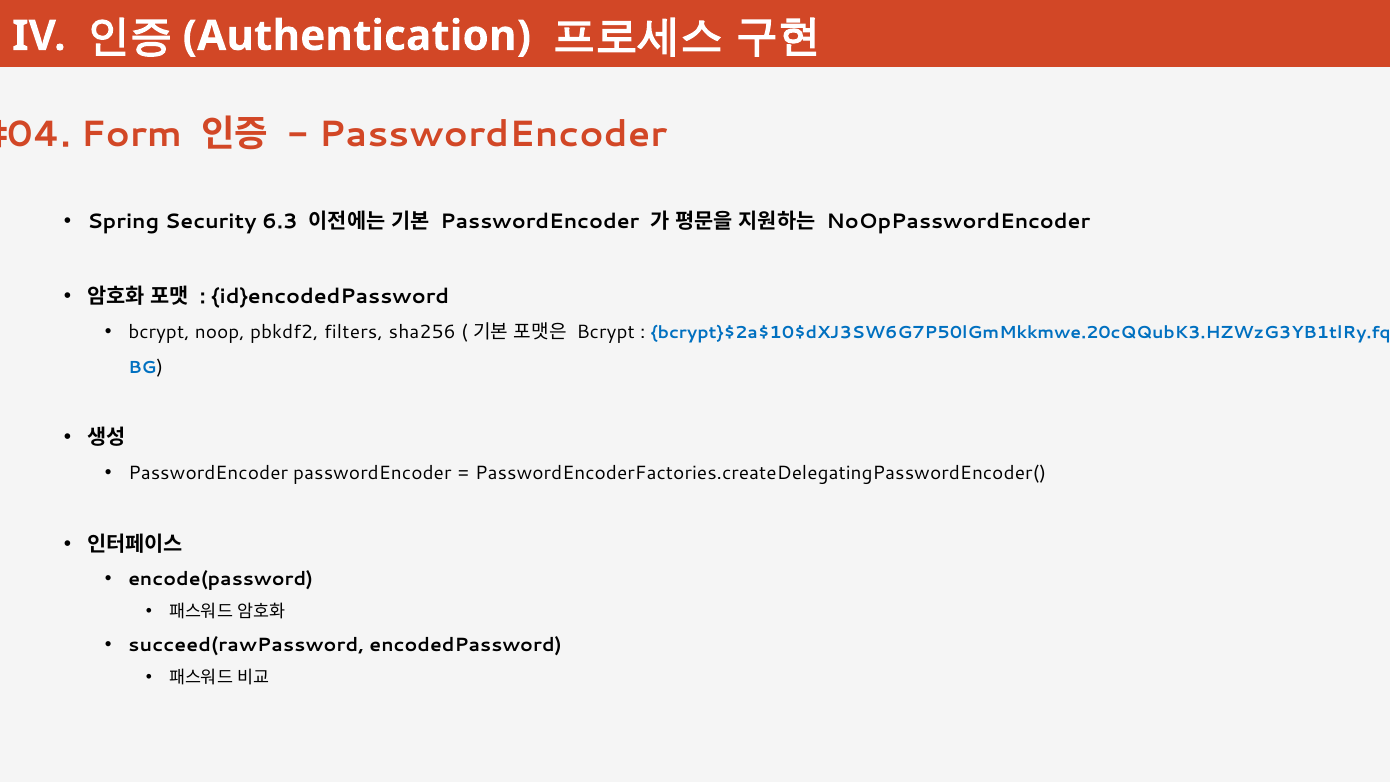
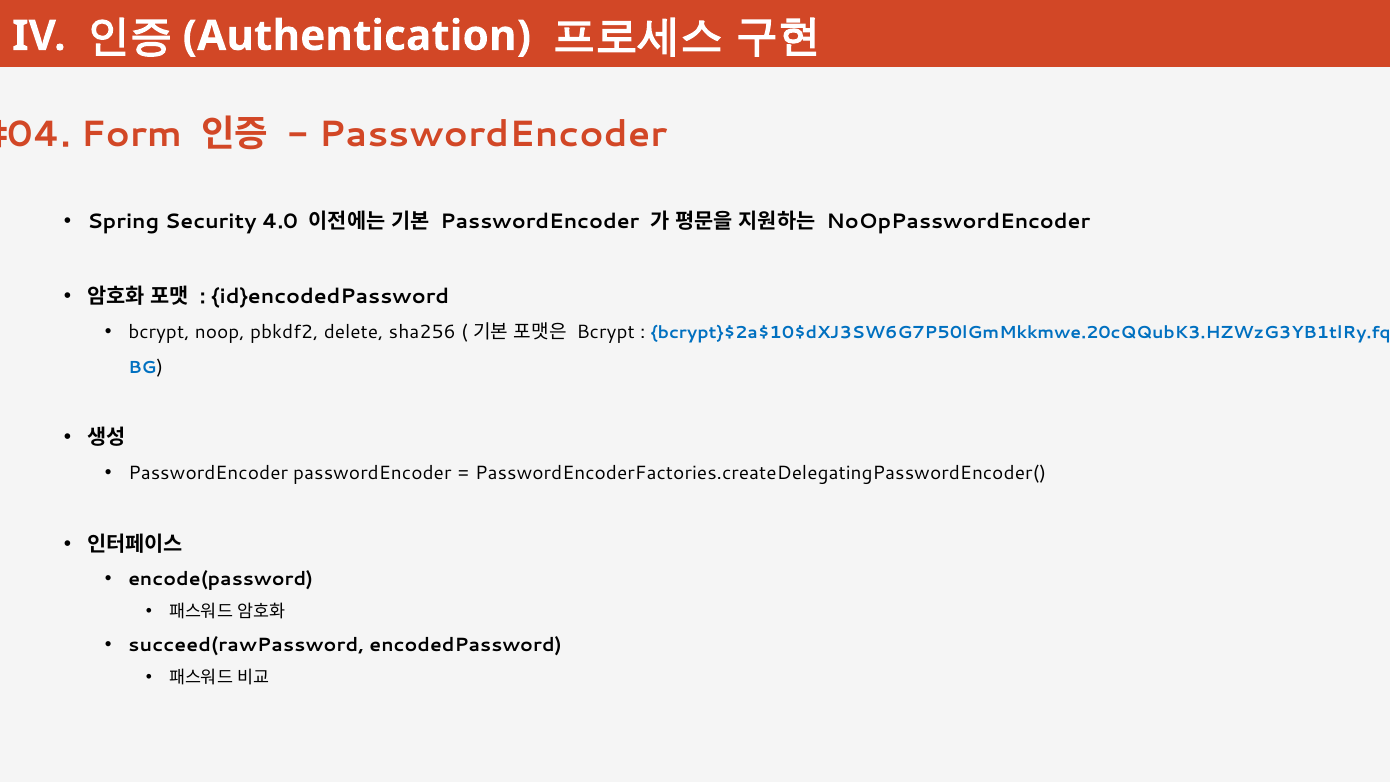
6.3: 6.3 -> 4.0
filters: filters -> delete
